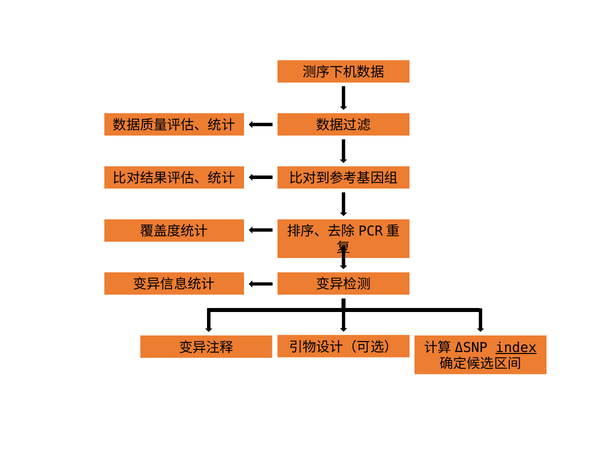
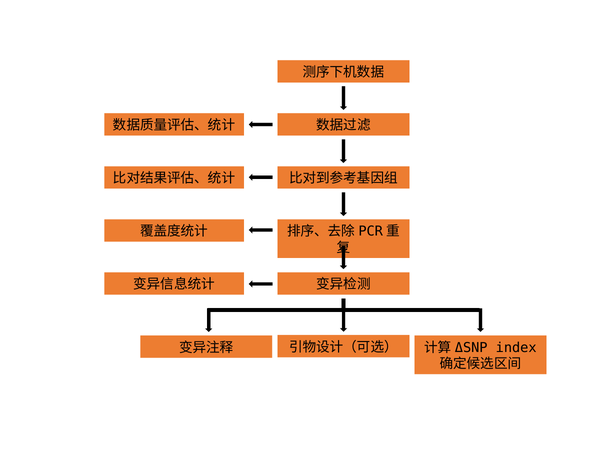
index underline: present -> none
